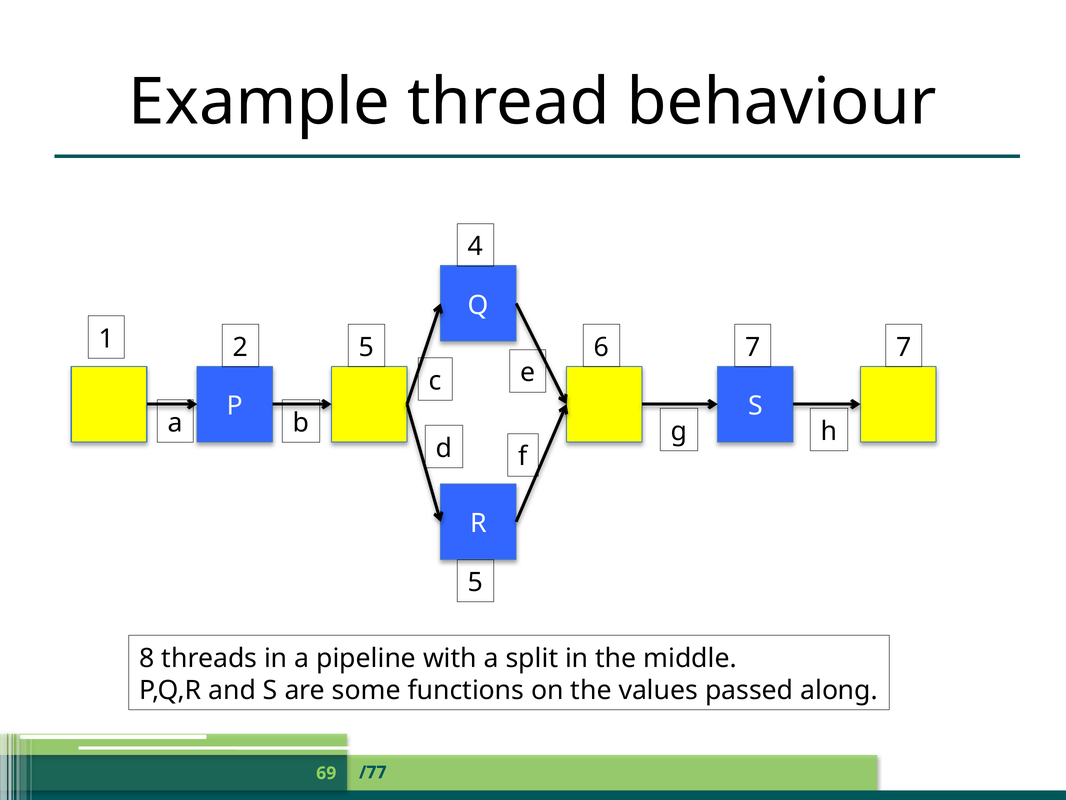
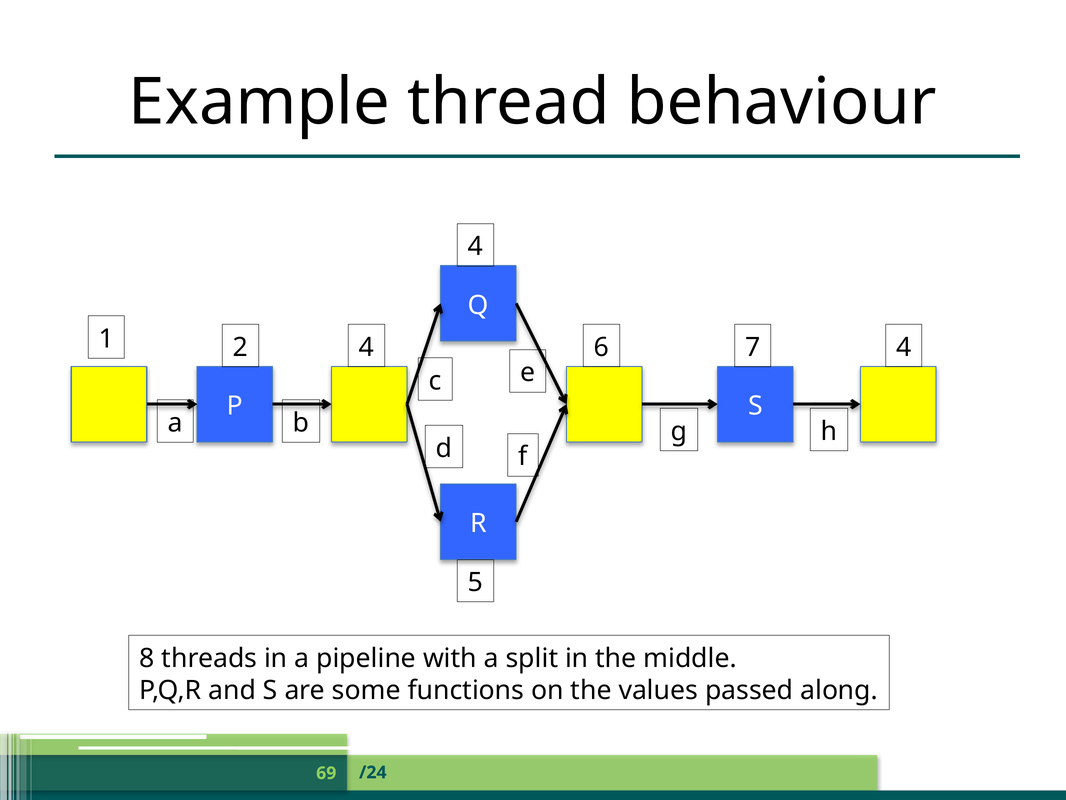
2 5: 5 -> 4
7 7: 7 -> 4
/77: /77 -> /24
